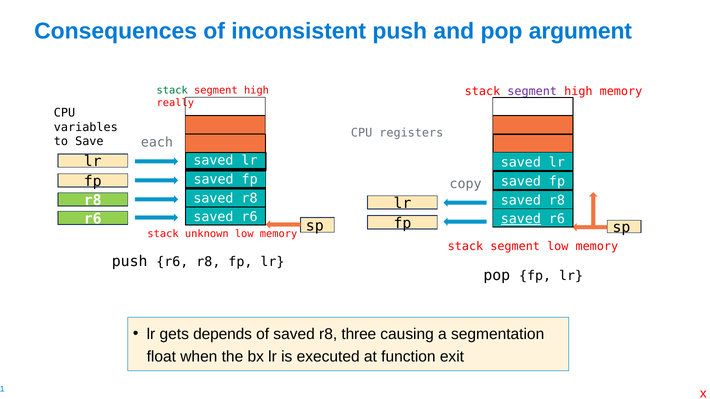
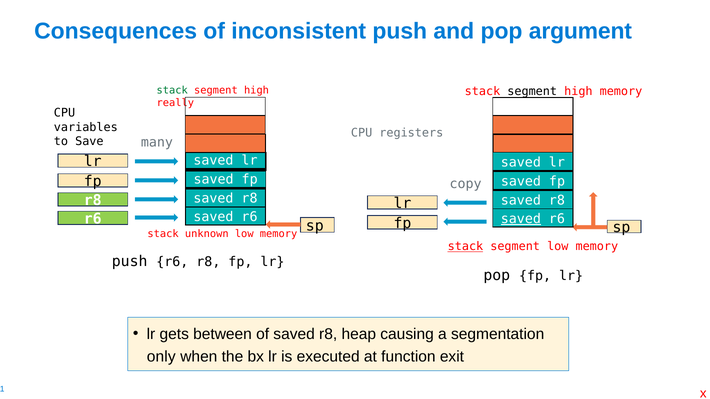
segment at (532, 91) colour: purple -> black
each: each -> many
stack at (465, 247) underline: none -> present
depends: depends -> between
three: three -> heap
float: float -> only
